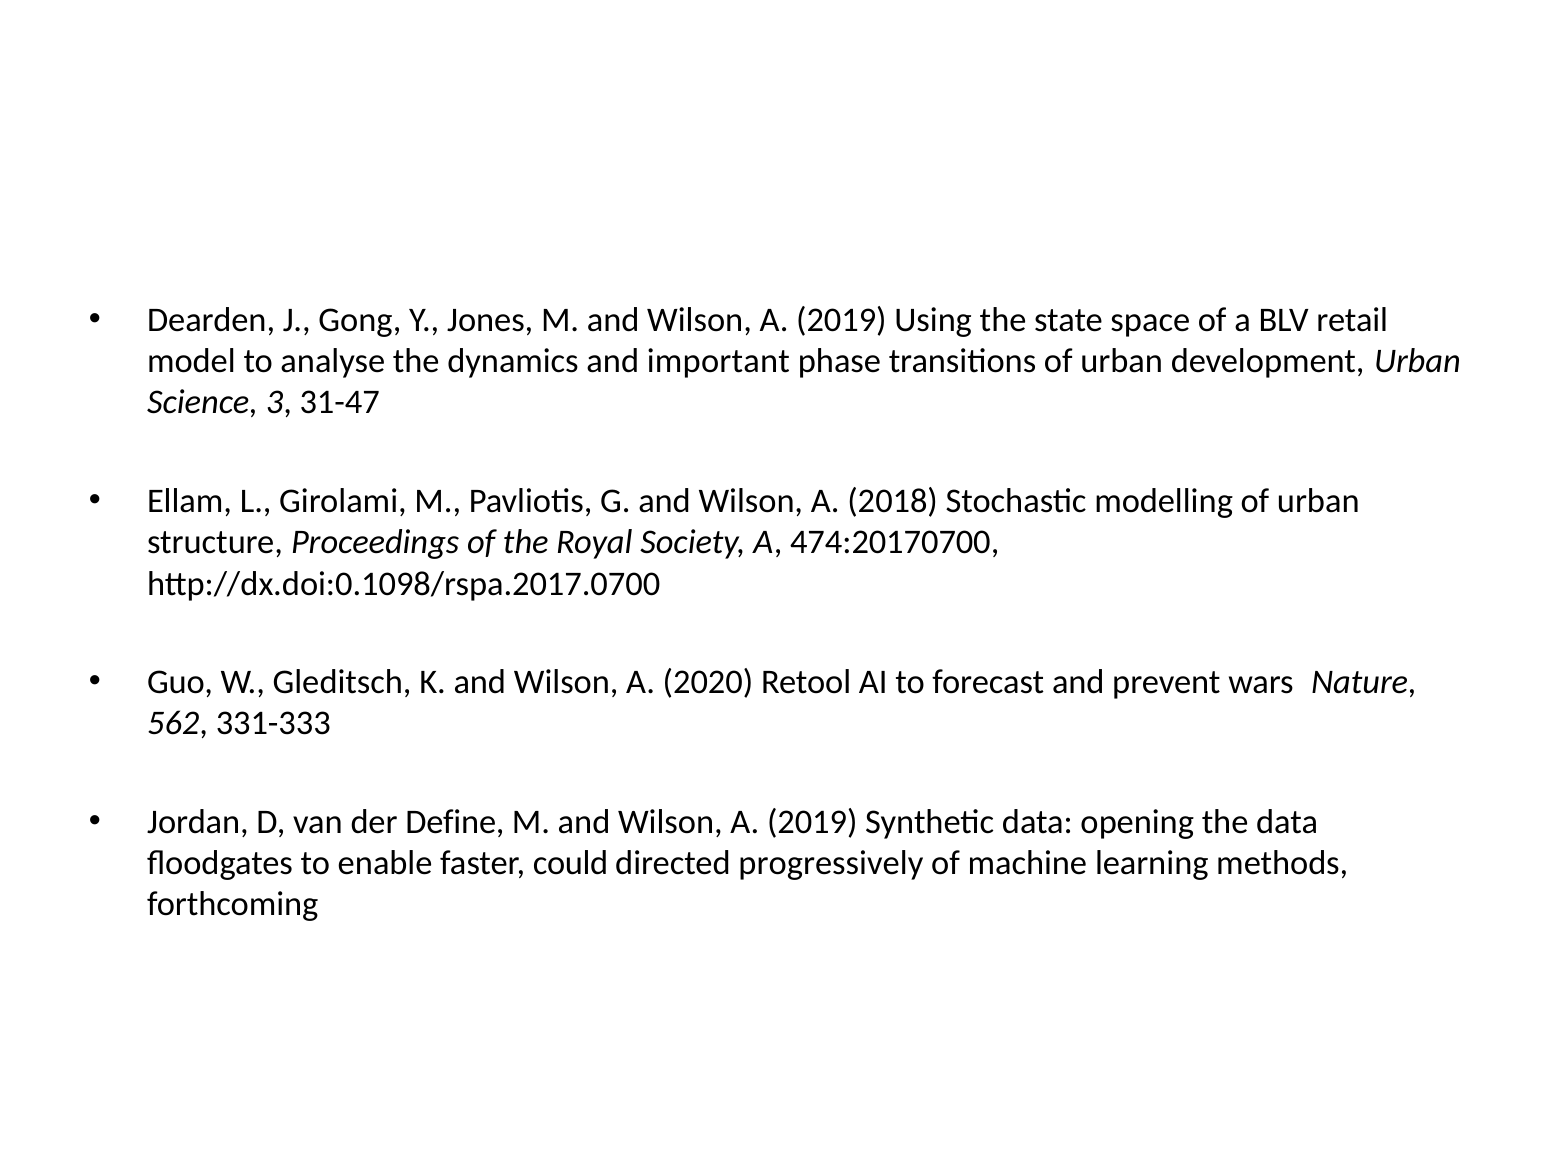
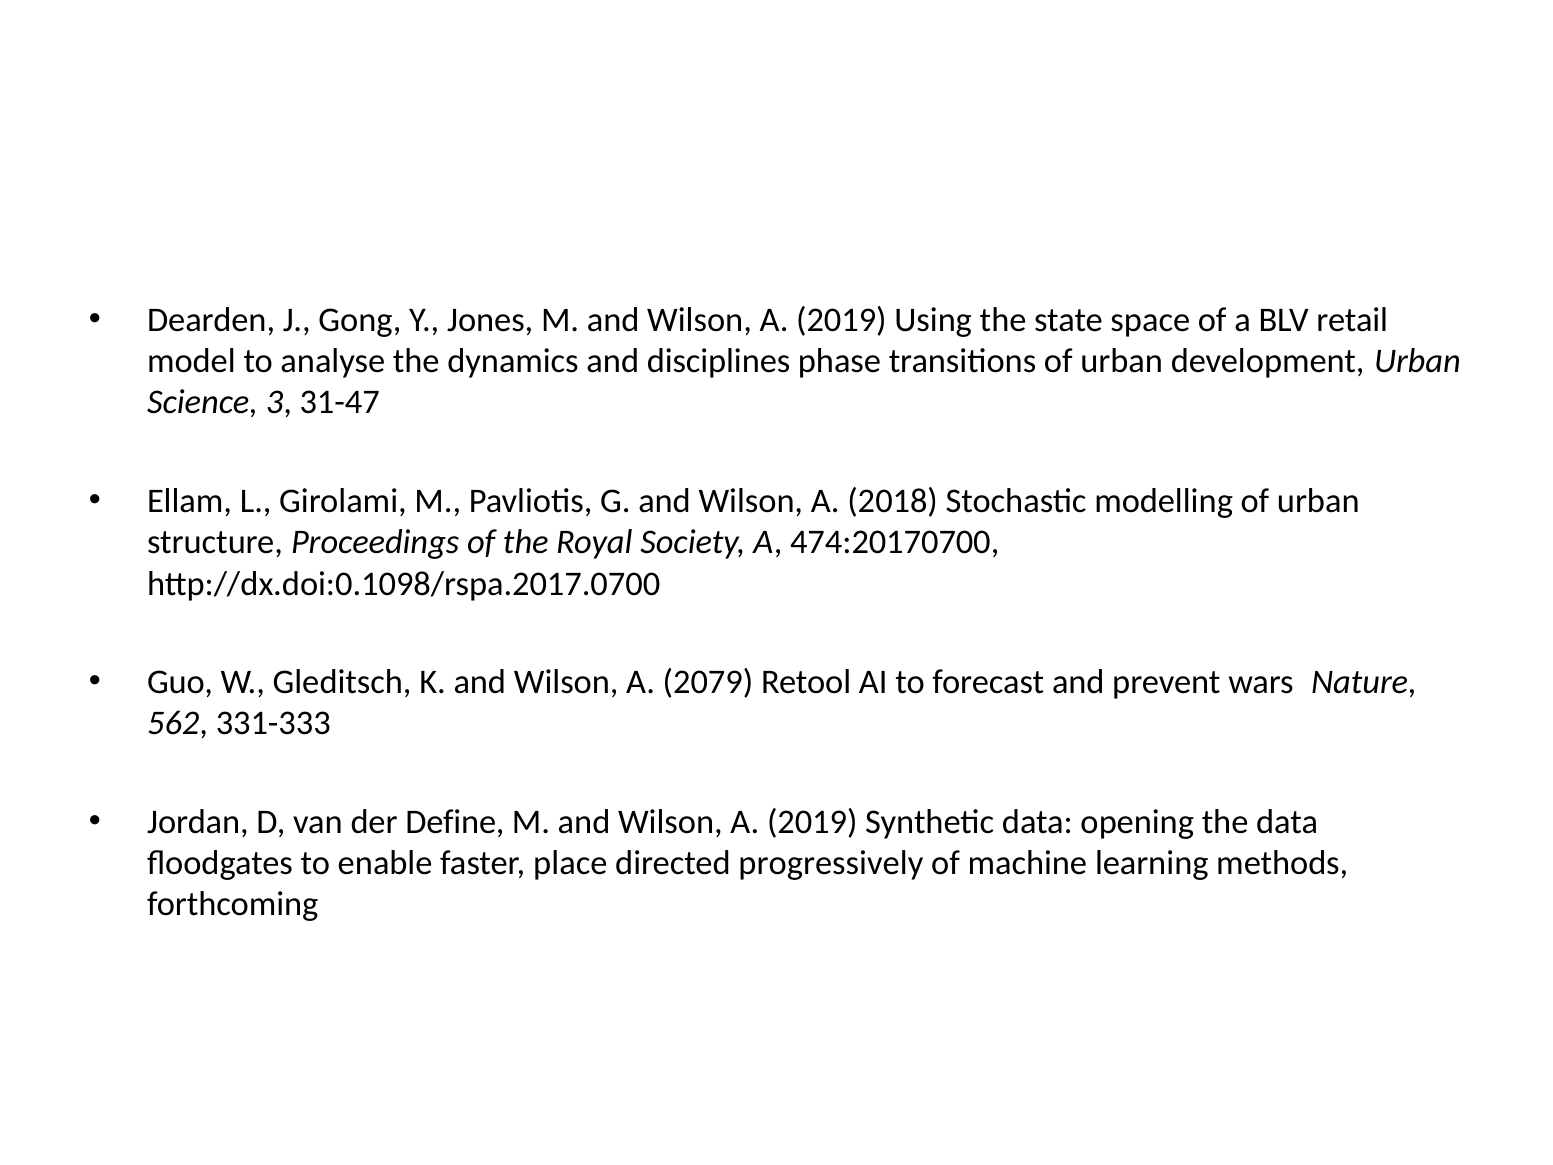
important: important -> disciplines
2020: 2020 -> 2079
could: could -> place
